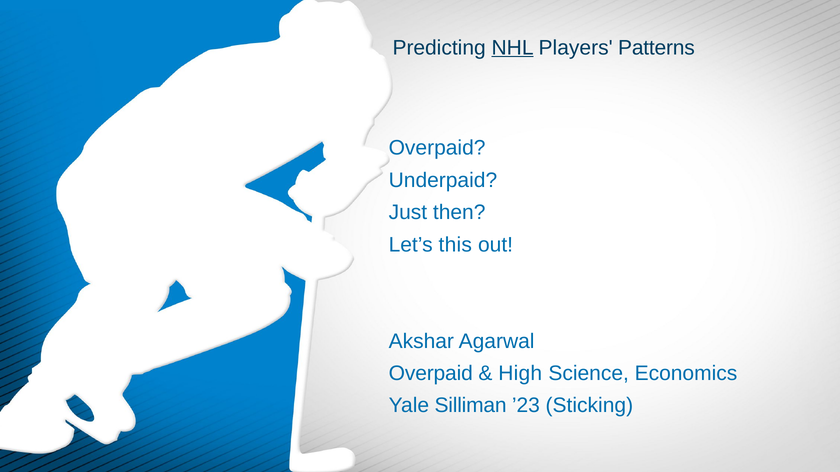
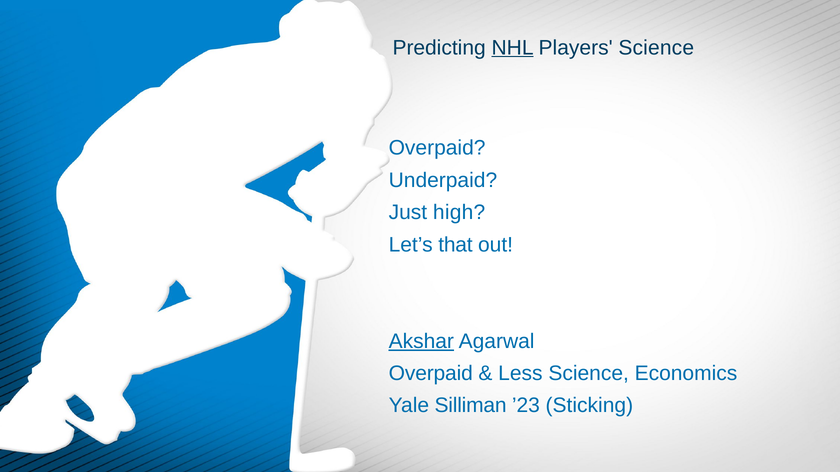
Players Patterns: Patterns -> Science
then: then -> high
this: this -> that
Akshar underline: none -> present
High: High -> Less
